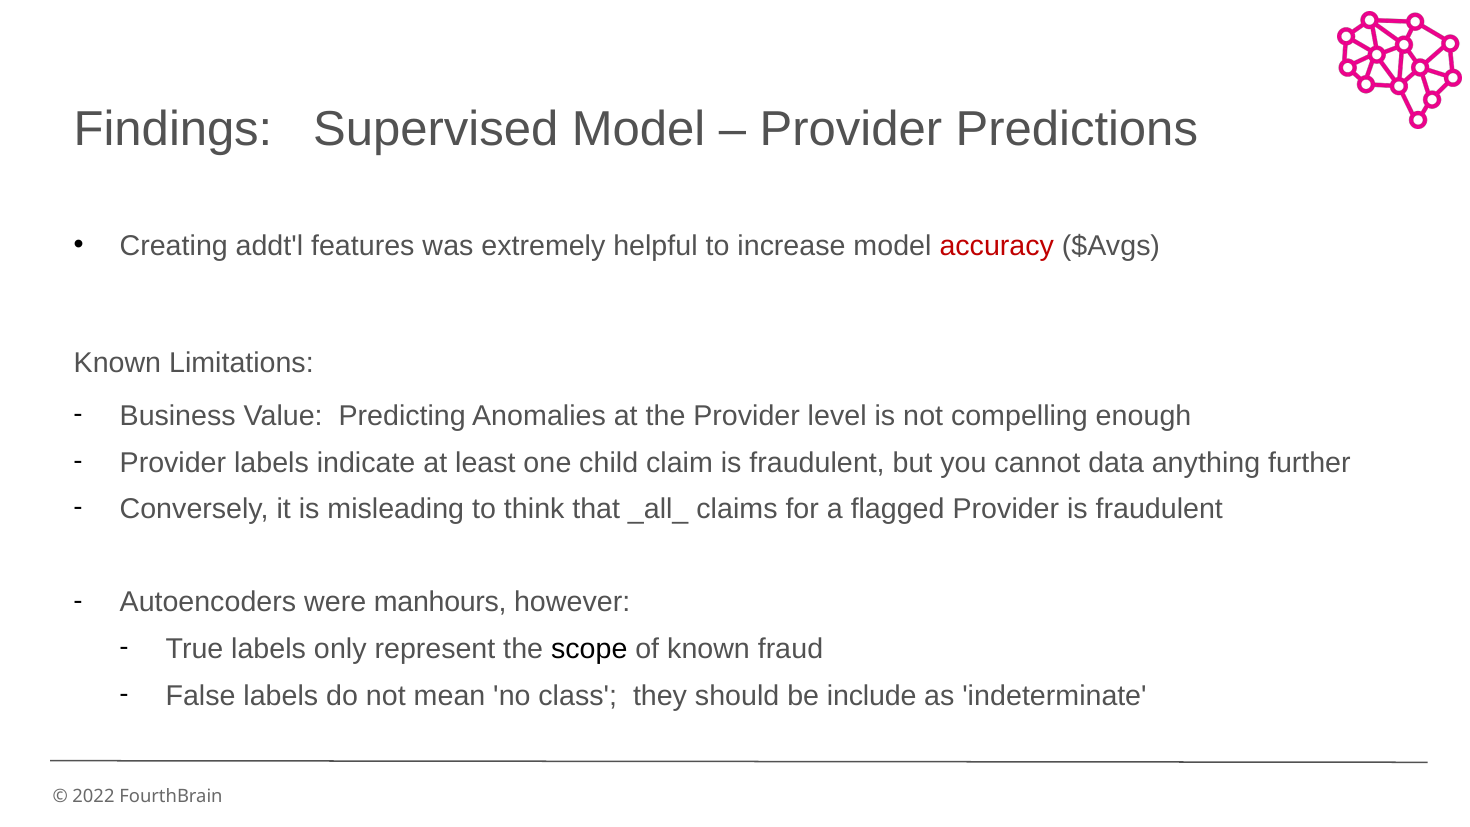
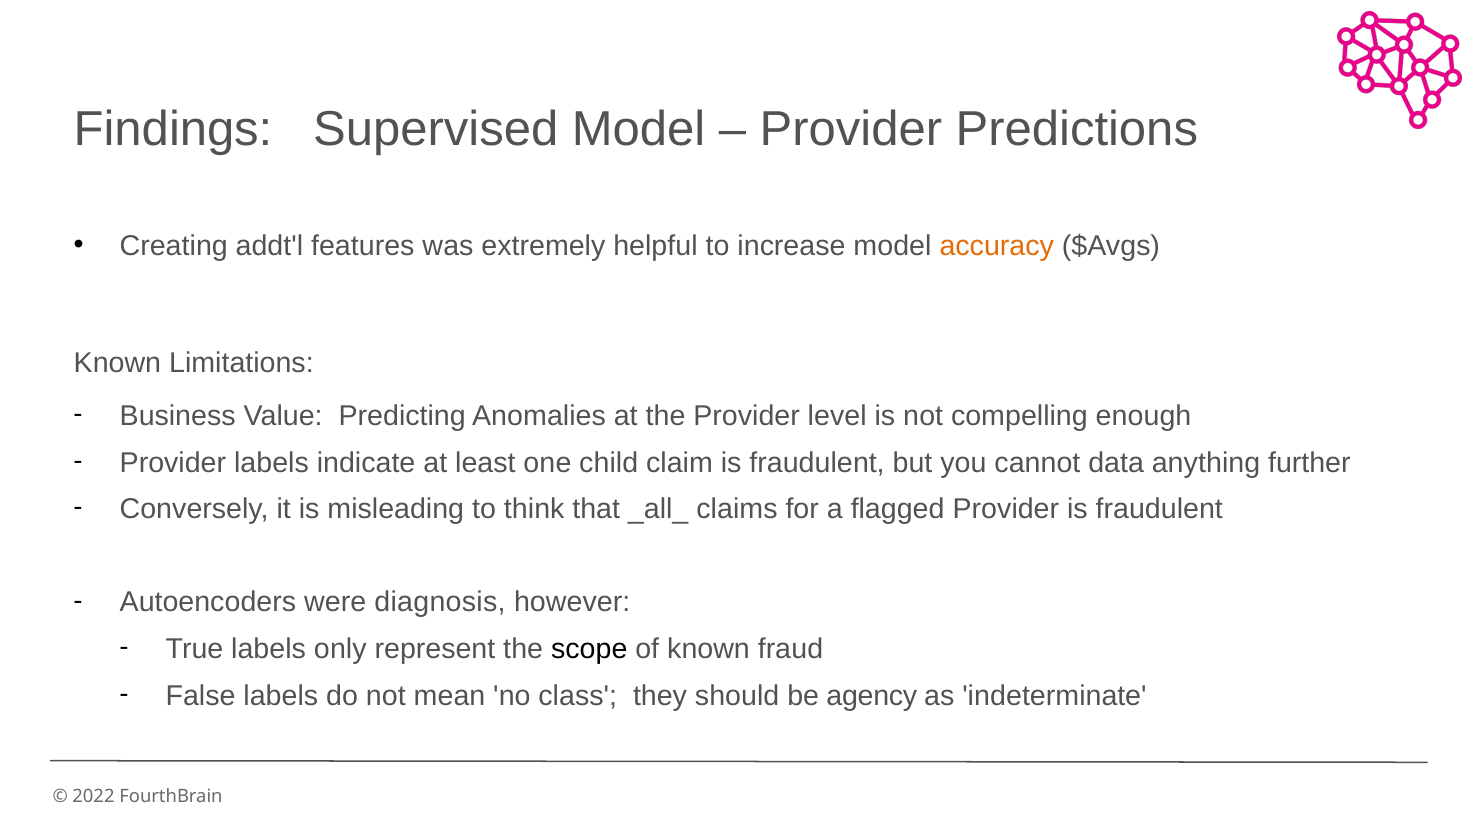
accuracy colour: red -> orange
manhours: manhours -> diagnosis
include: include -> agency
